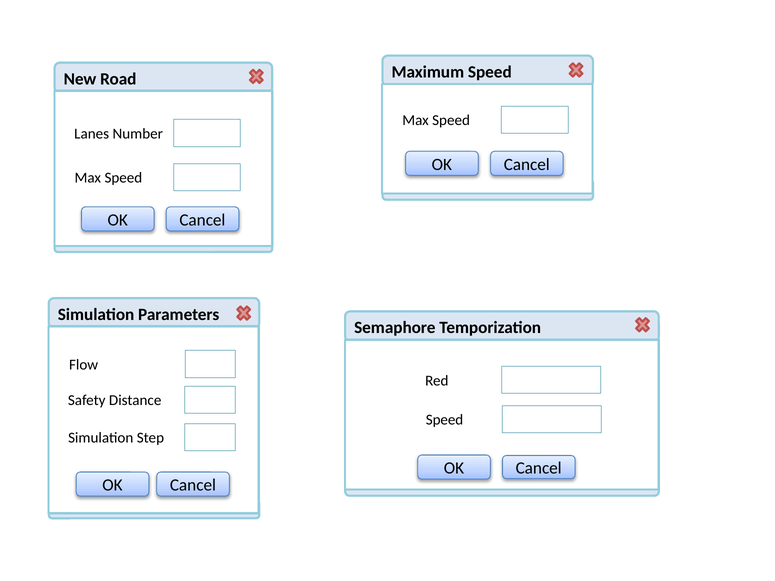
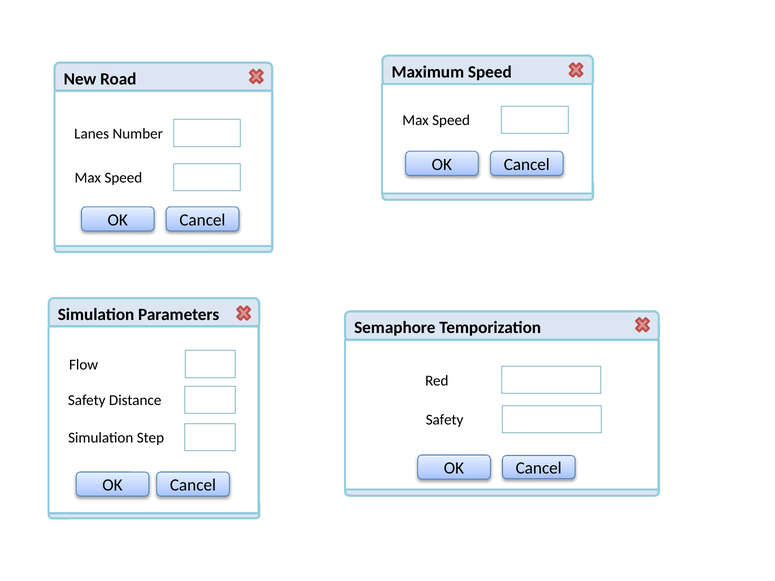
Speed at (445, 420): Speed -> Safety
